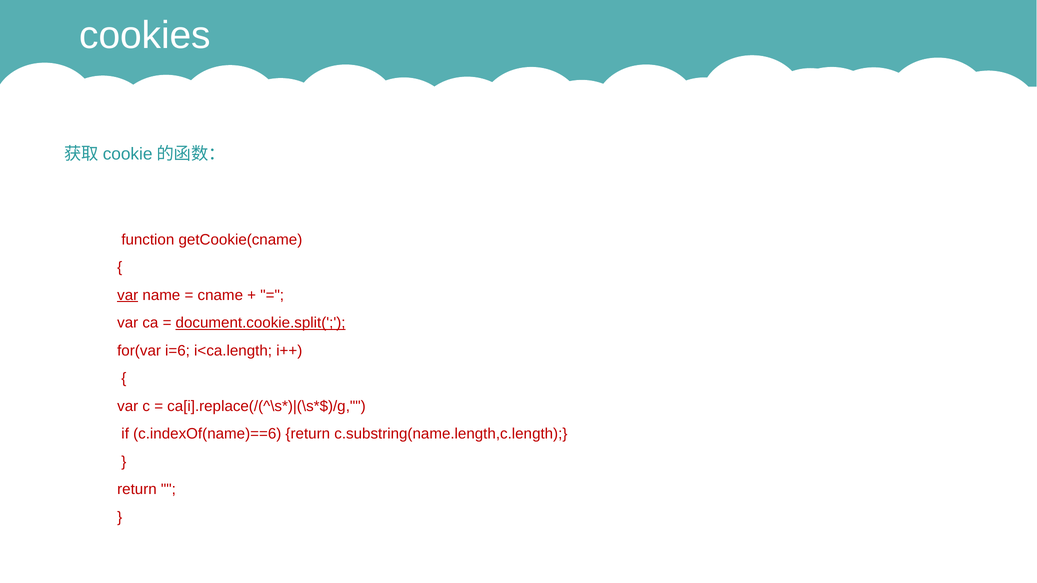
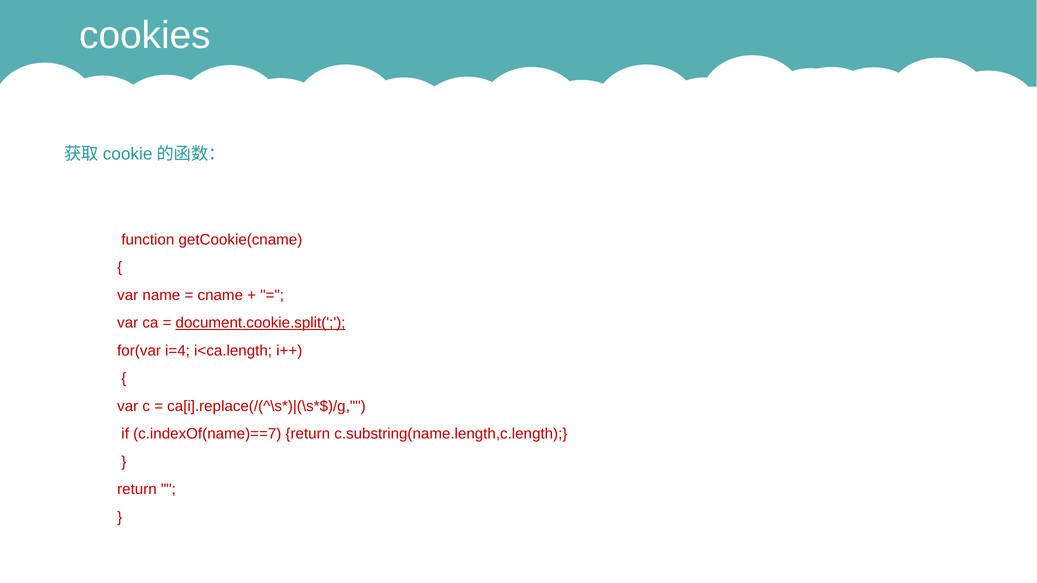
var at (128, 295) underline: present -> none
i=6: i=6 -> i=4
c.indexOf(name)==6: c.indexOf(name)==6 -> c.indexOf(name)==7
